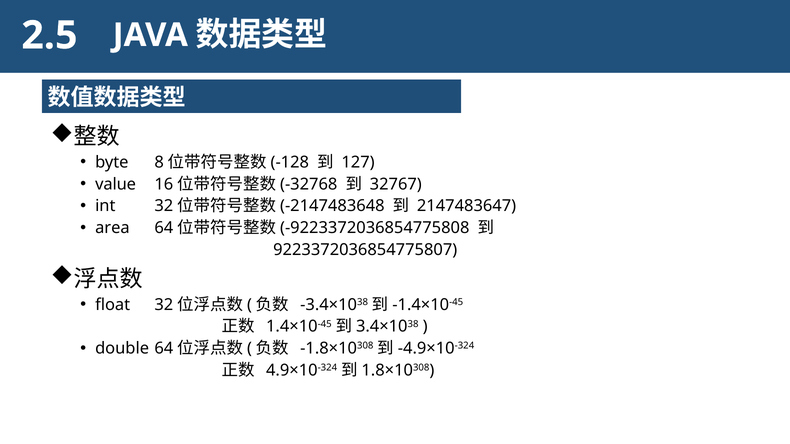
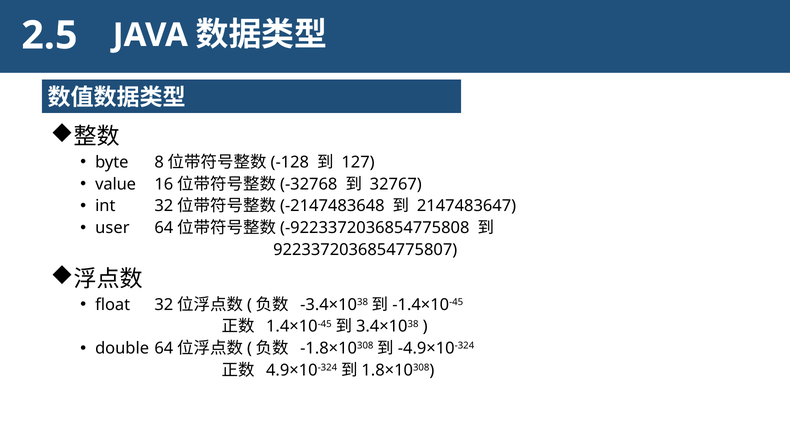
area: area -> user
